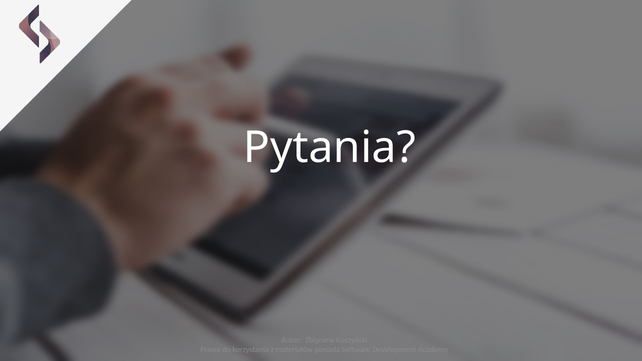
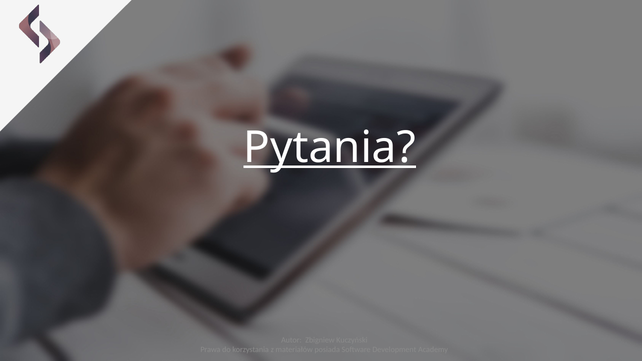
Pytania underline: none -> present
